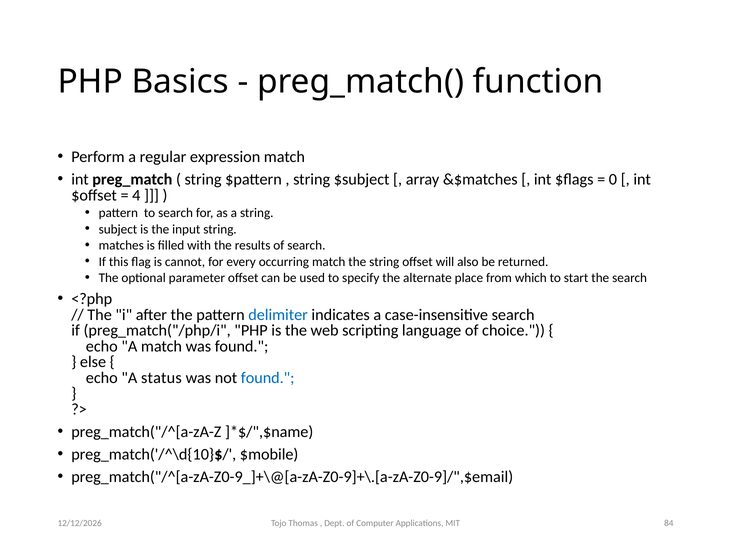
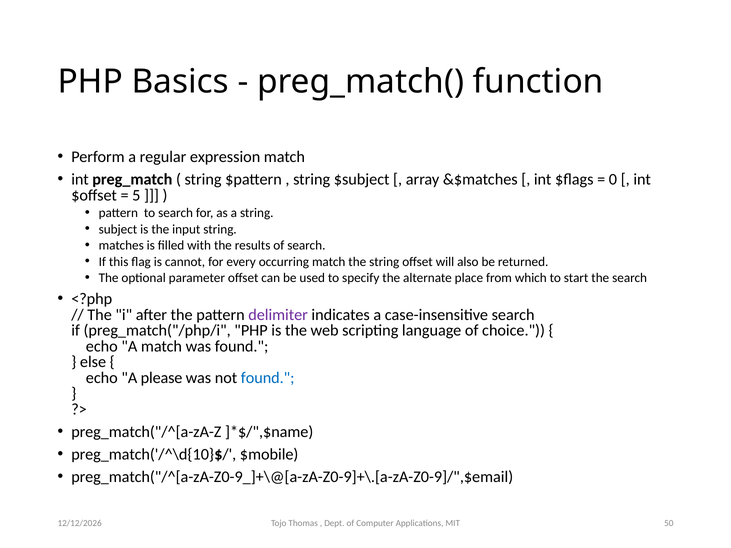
4: 4 -> 5
delimiter colour: blue -> purple
status: status -> please
84: 84 -> 50
